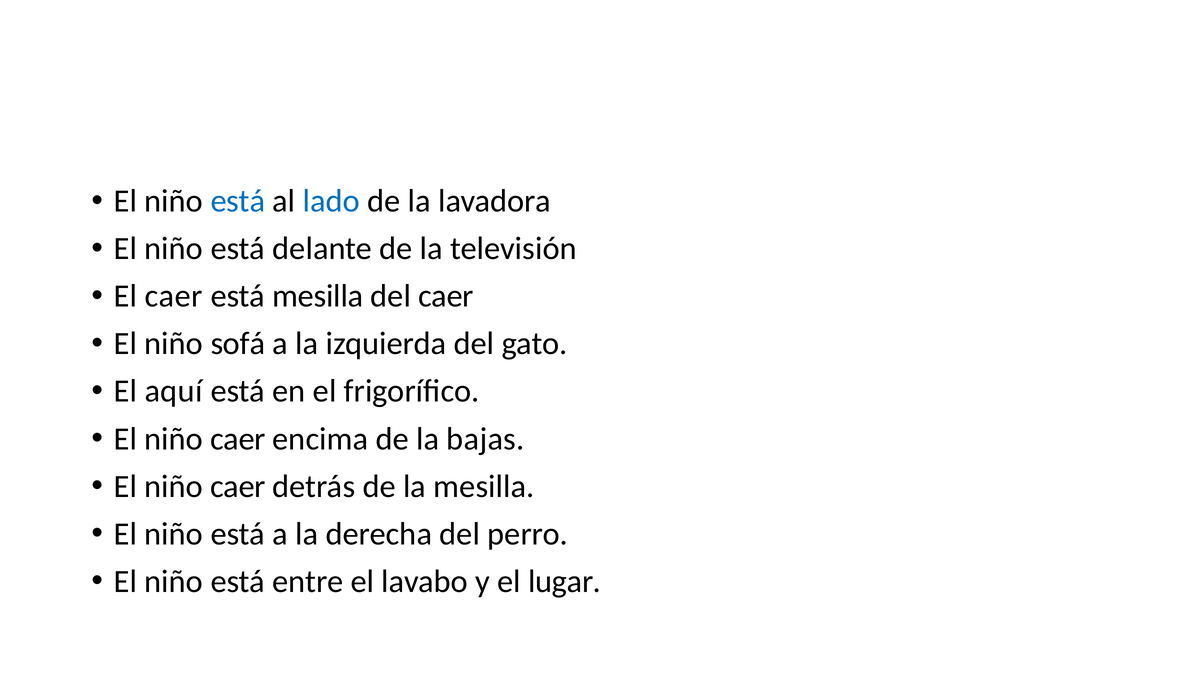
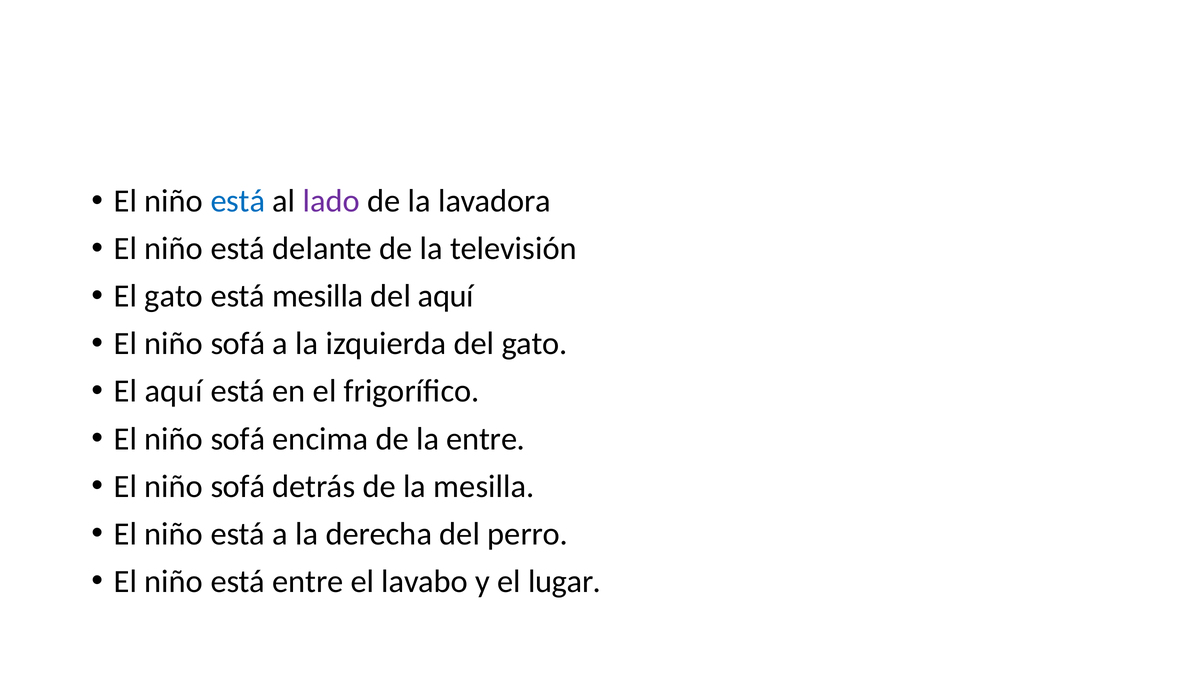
lado colour: blue -> purple
El caer: caer -> gato
del caer: caer -> aquí
caer at (238, 439): caer -> sofá
la bajas: bajas -> entre
caer at (238, 487): caer -> sofá
